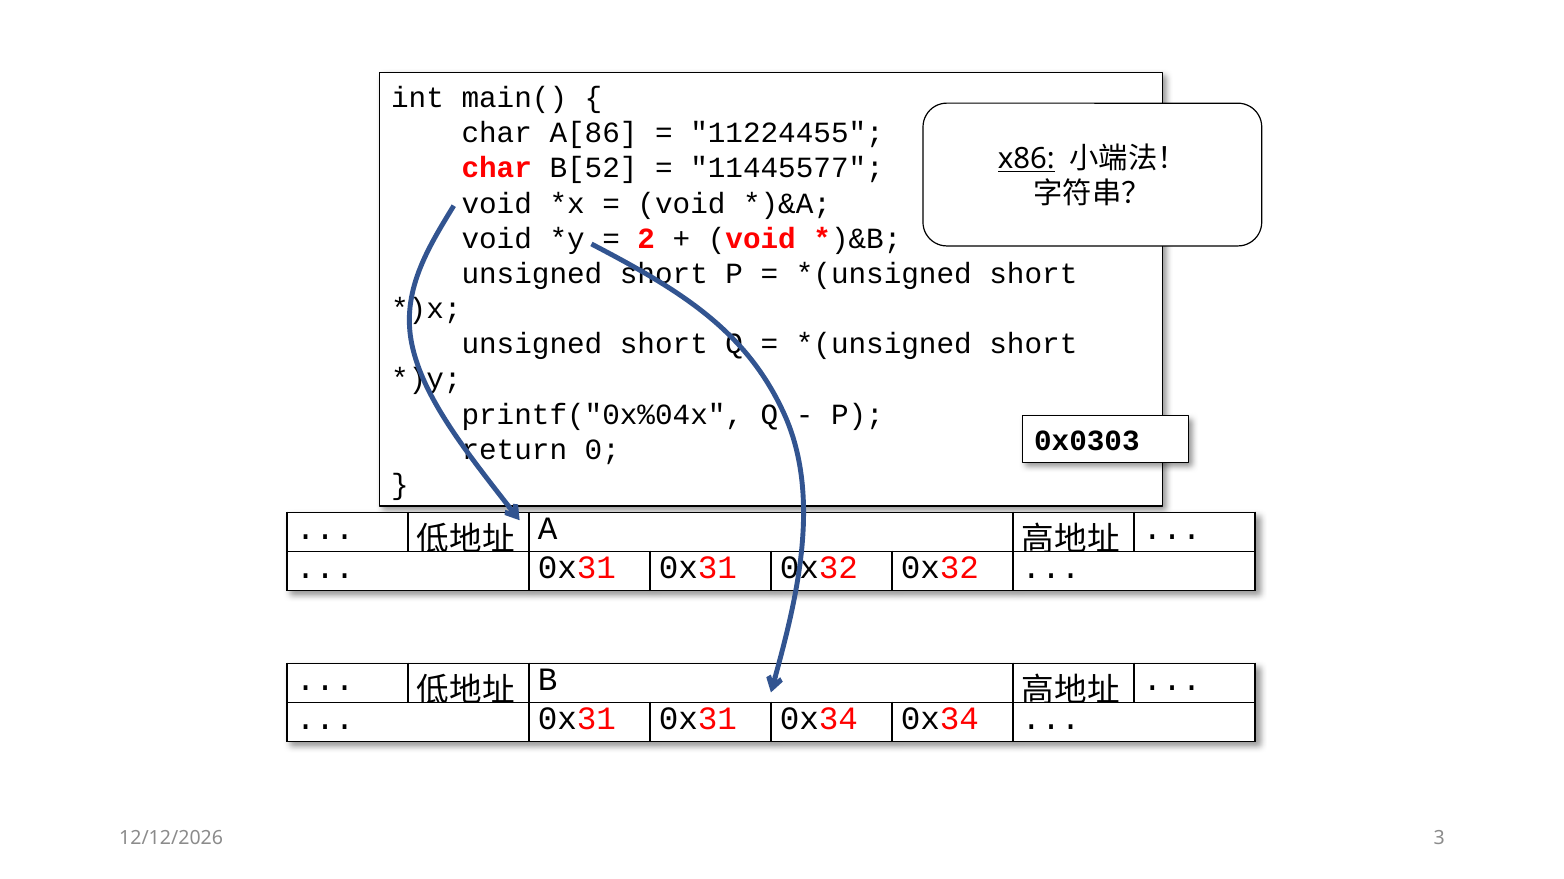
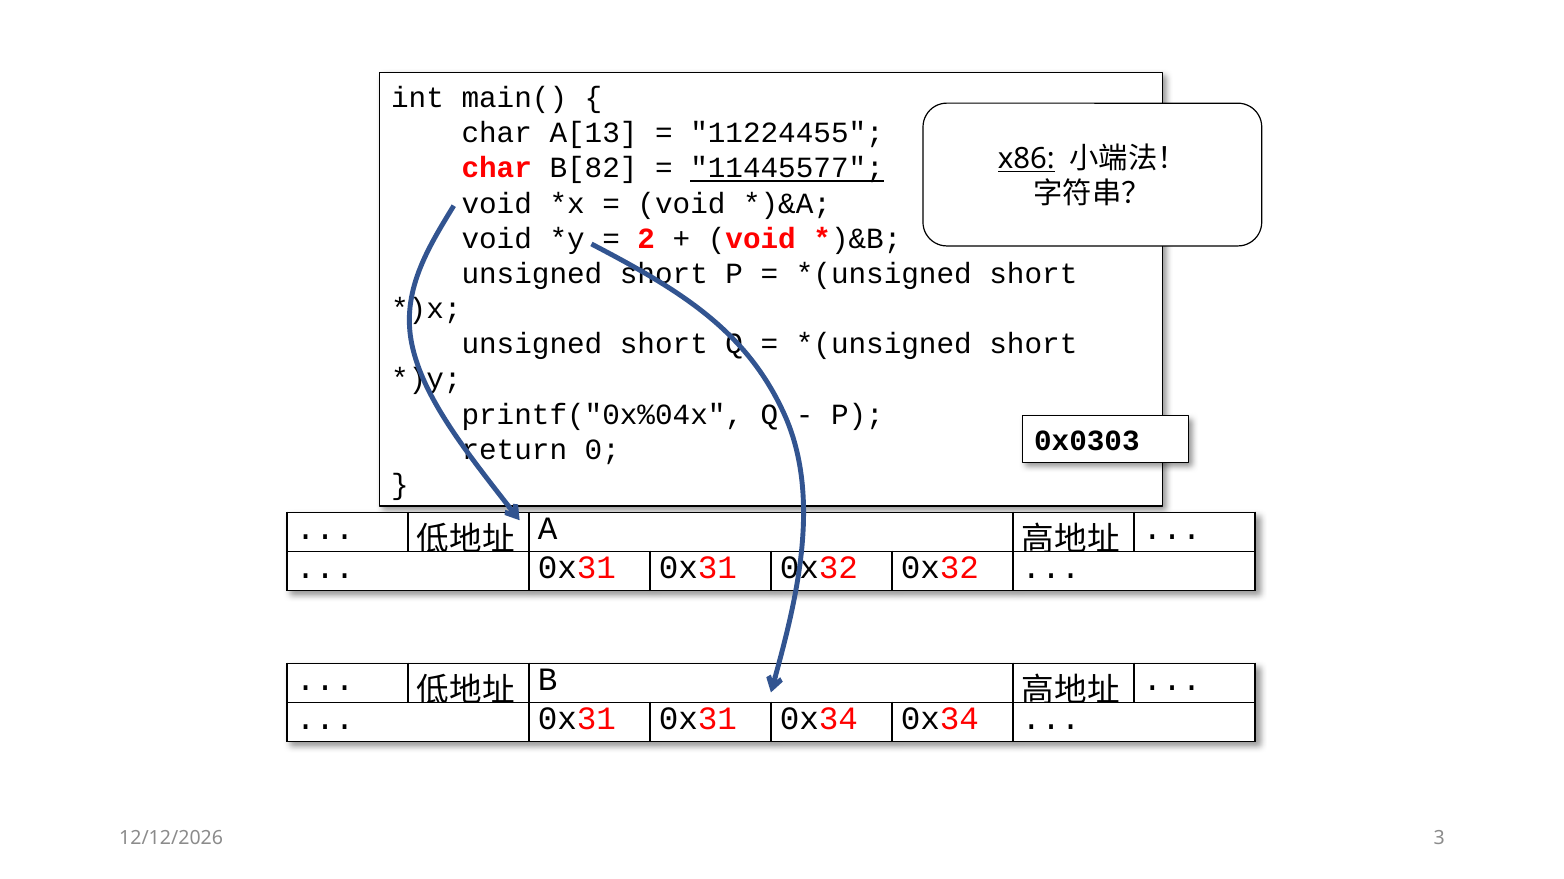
A[86: A[86 -> A[13
B[52: B[52 -> B[82
11445577 underline: none -> present
